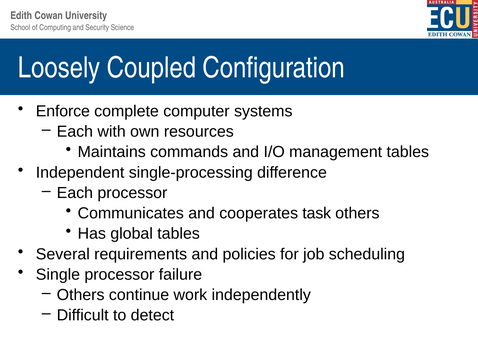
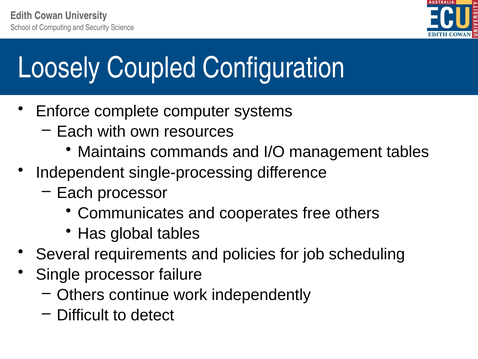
task: task -> free
